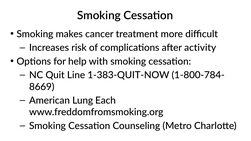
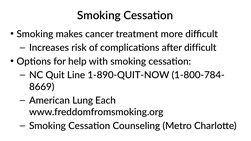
after activity: activity -> difficult
1-383-QUIT-NOW: 1-383-QUIT-NOW -> 1-890-QUIT-NOW
